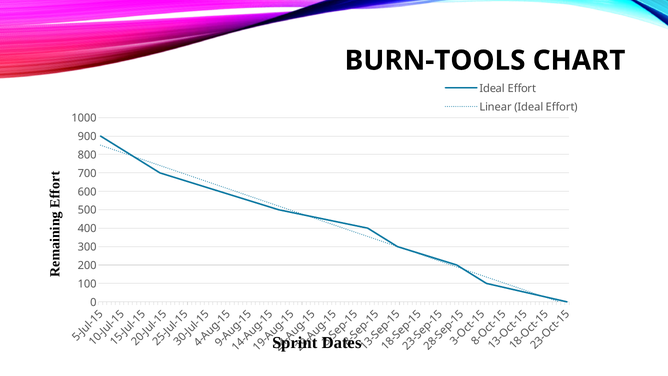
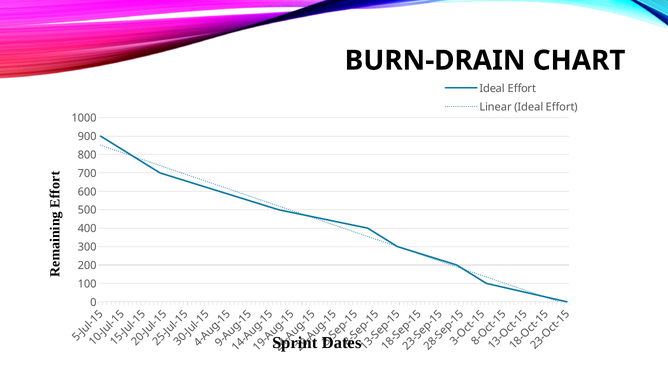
BURN-TOOLS: BURN-TOOLS -> BURN-DRAIN
